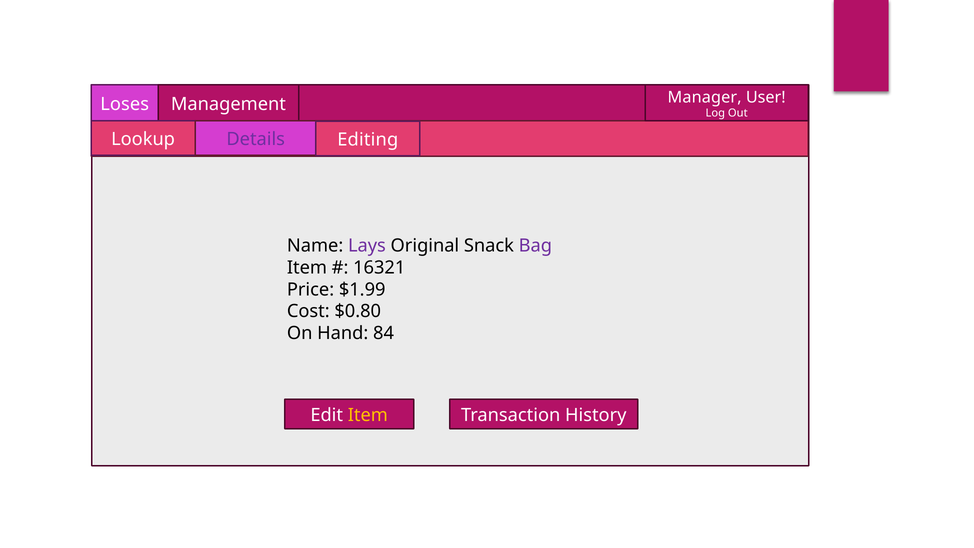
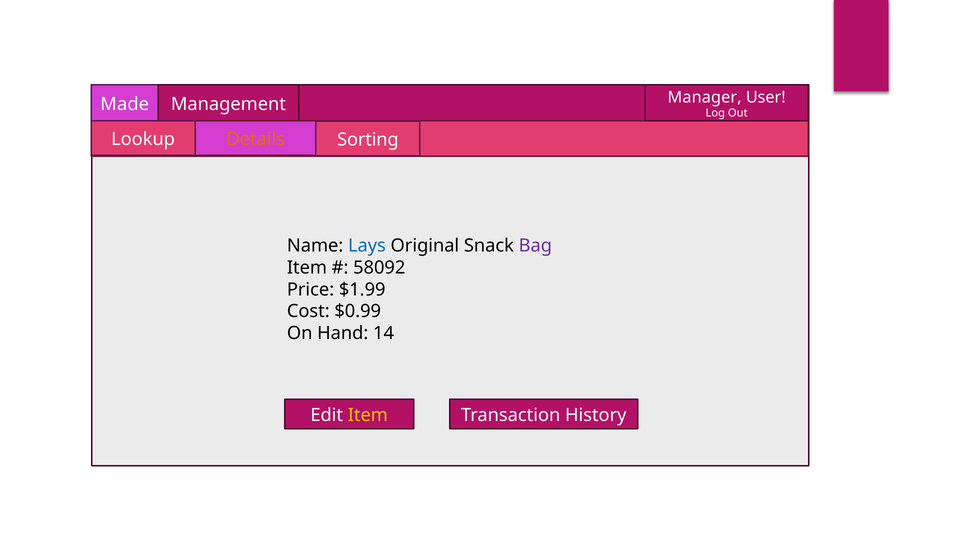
Loses: Loses -> Made
Details colour: purple -> orange
Editing: Editing -> Sorting
Lays colour: purple -> blue
16321: 16321 -> 58092
$0.80: $0.80 -> $0.99
84: 84 -> 14
